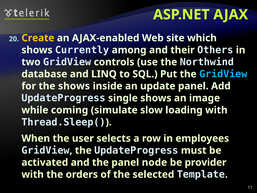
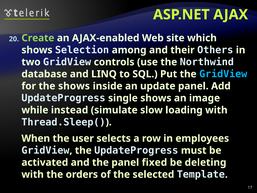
Create colour: yellow -> light green
Currently: Currently -> Selection
coming: coming -> instead
node: node -> fixed
provider: provider -> deleting
